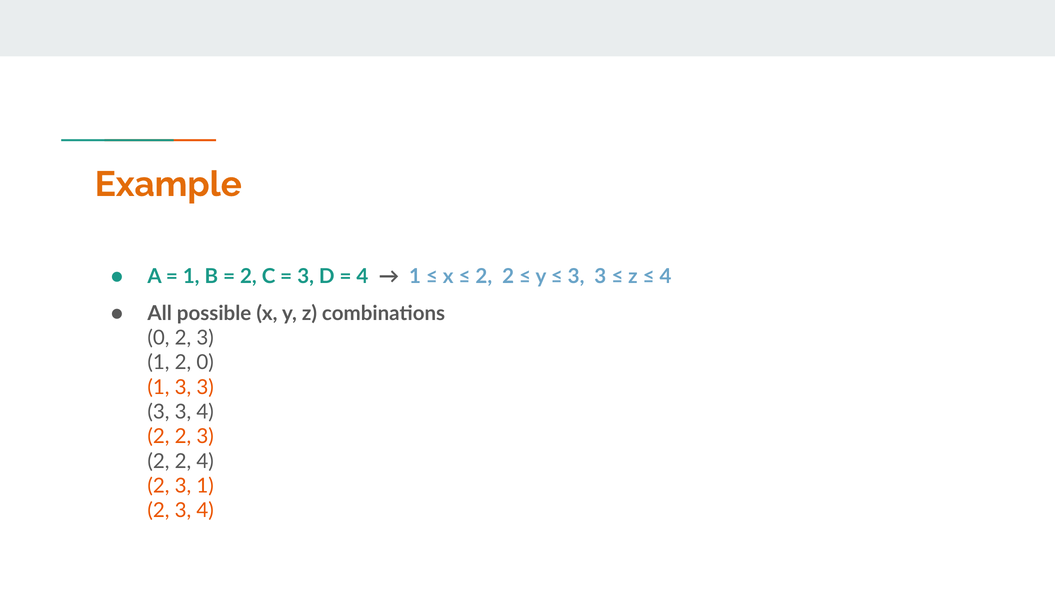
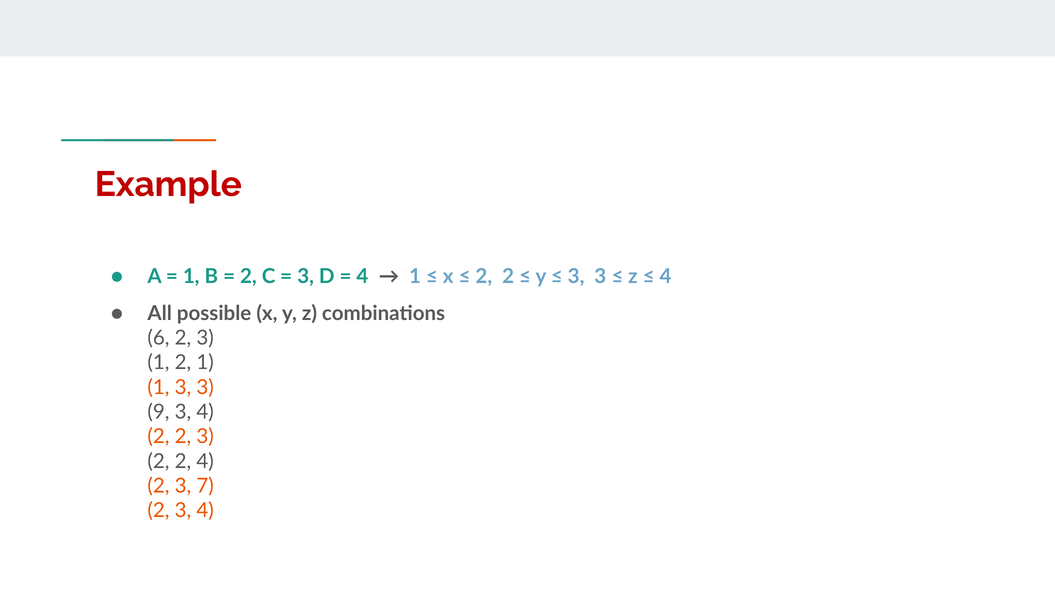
Example colour: orange -> red
0 at (158, 338): 0 -> 6
2 0: 0 -> 1
3 at (158, 412): 3 -> 9
1 at (205, 486): 1 -> 7
